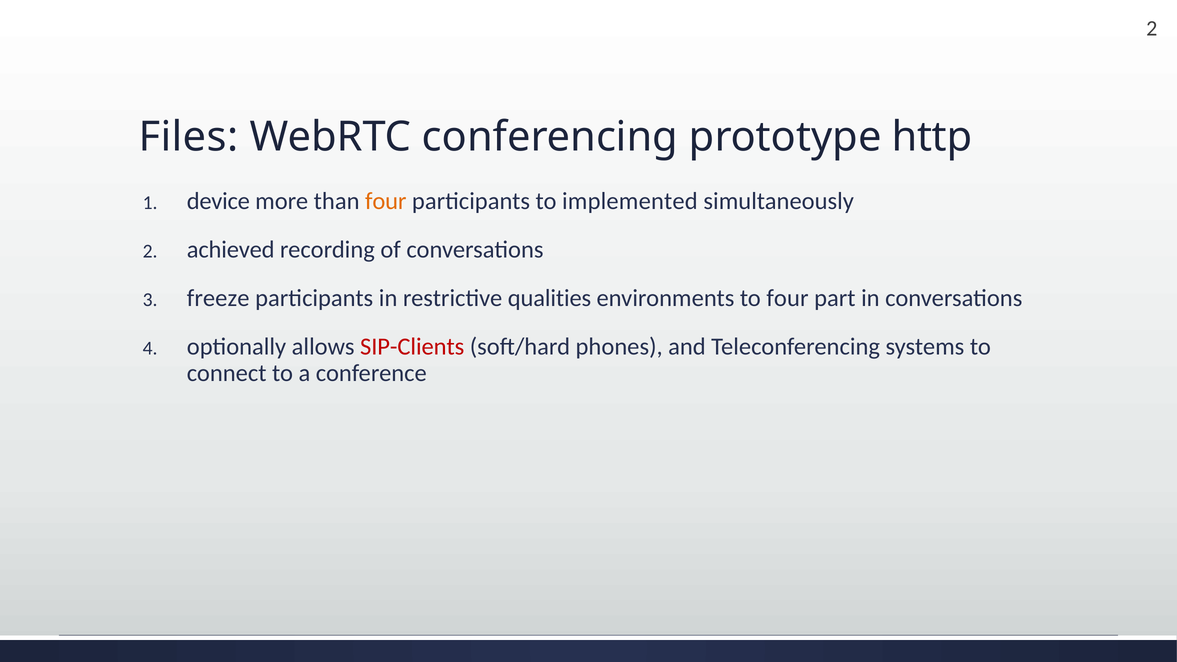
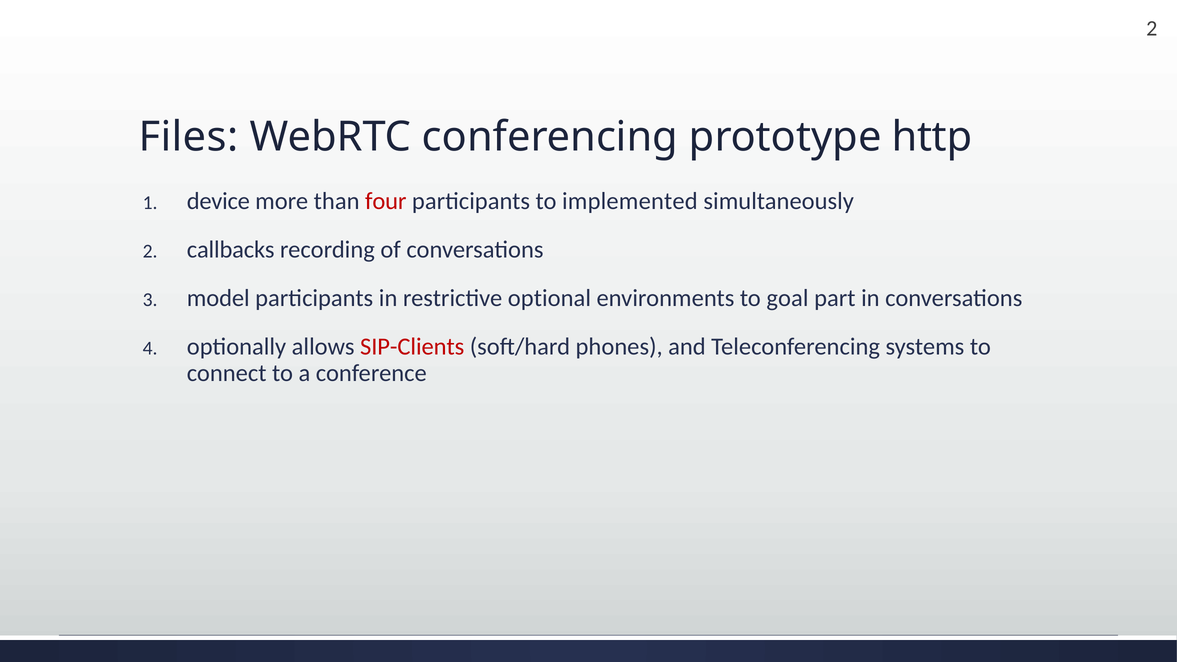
four at (386, 201) colour: orange -> red
achieved: achieved -> callbacks
freeze: freeze -> model
qualities: qualities -> optional
to four: four -> goal
